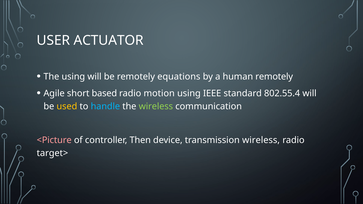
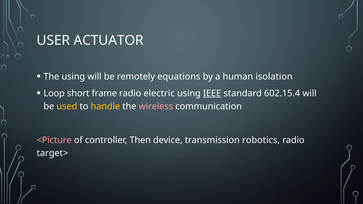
human remotely: remotely -> isolation
Agile: Agile -> Loop
based: based -> frame
motion: motion -> electric
IEEE underline: none -> present
802.55.4: 802.55.4 -> 602.15.4
handle colour: light blue -> yellow
wireless at (156, 107) colour: light green -> pink
transmission wireless: wireless -> robotics
